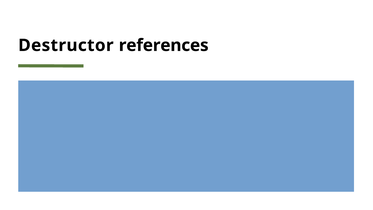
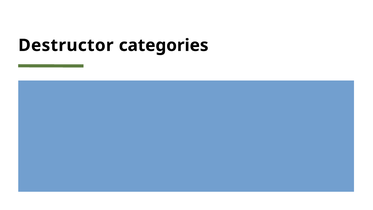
references: references -> categories
